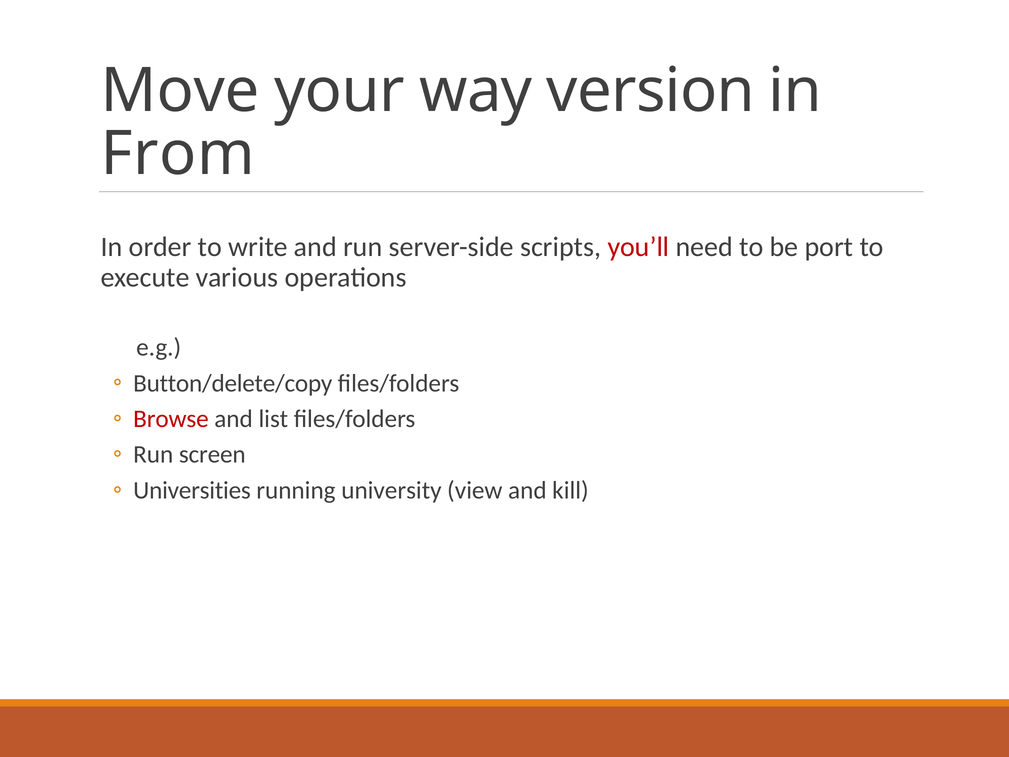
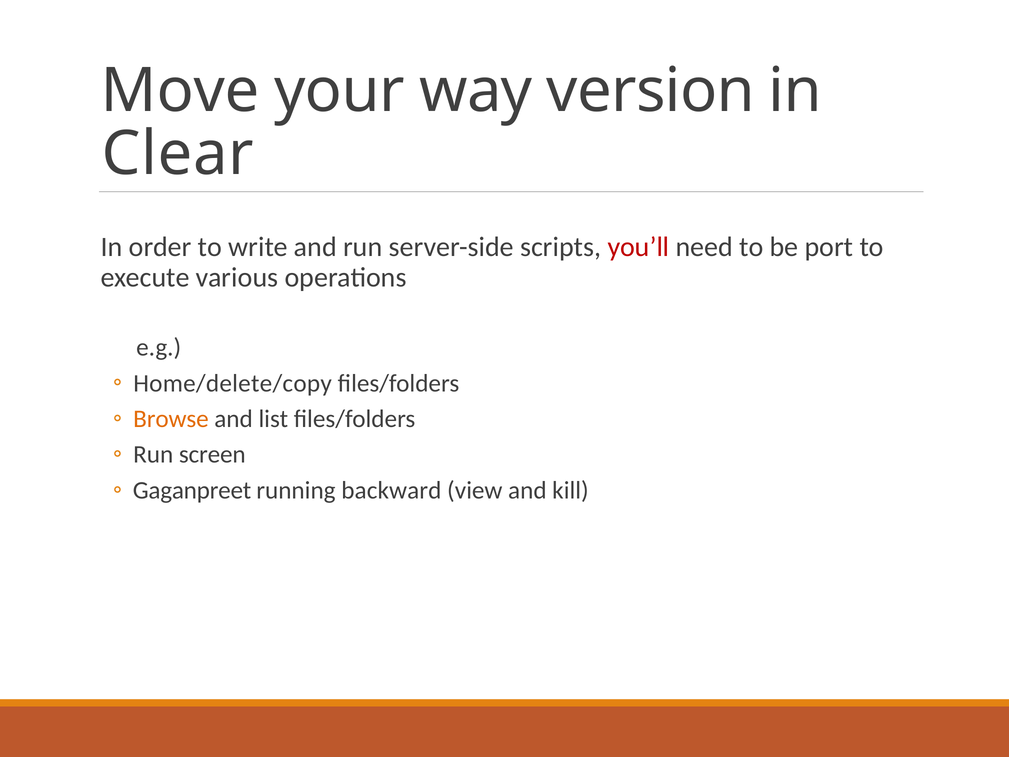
From: From -> Clear
Button/delete/copy: Button/delete/copy -> Home/delete/copy
Browse colour: red -> orange
Universities: Universities -> Gaganpreet
university: university -> backward
